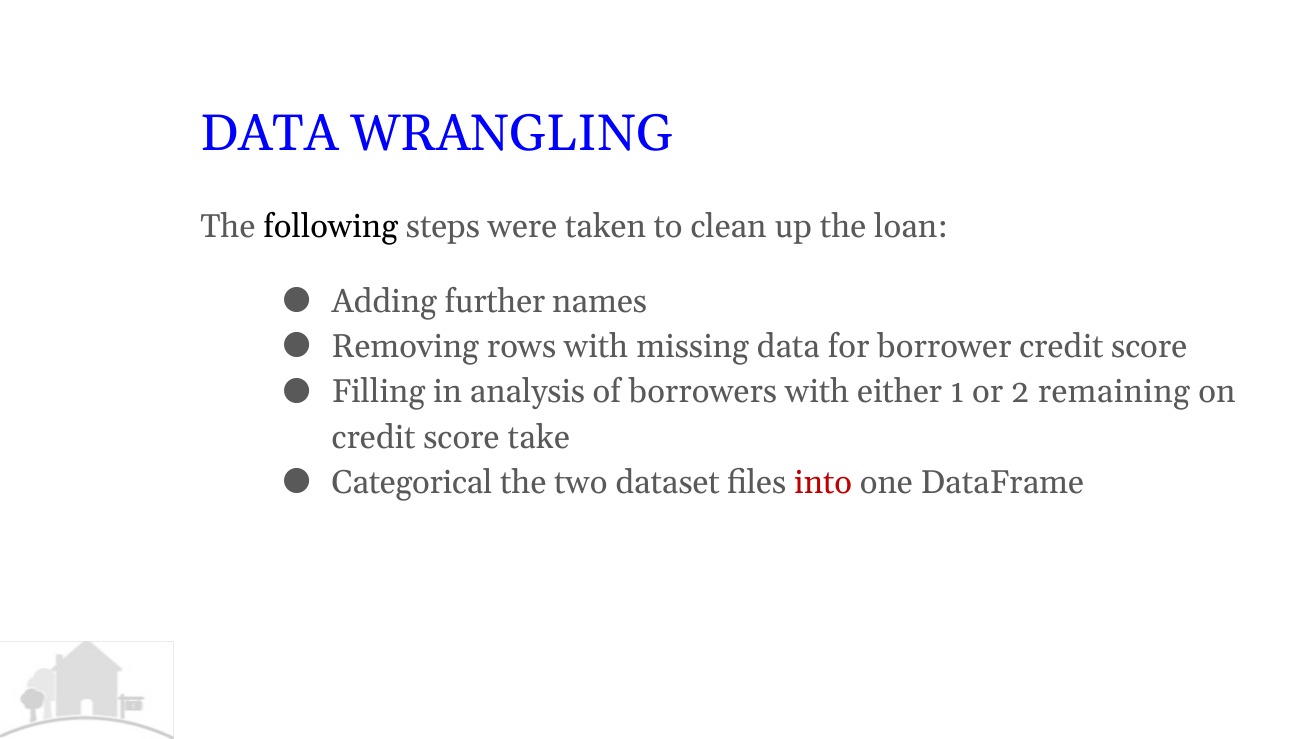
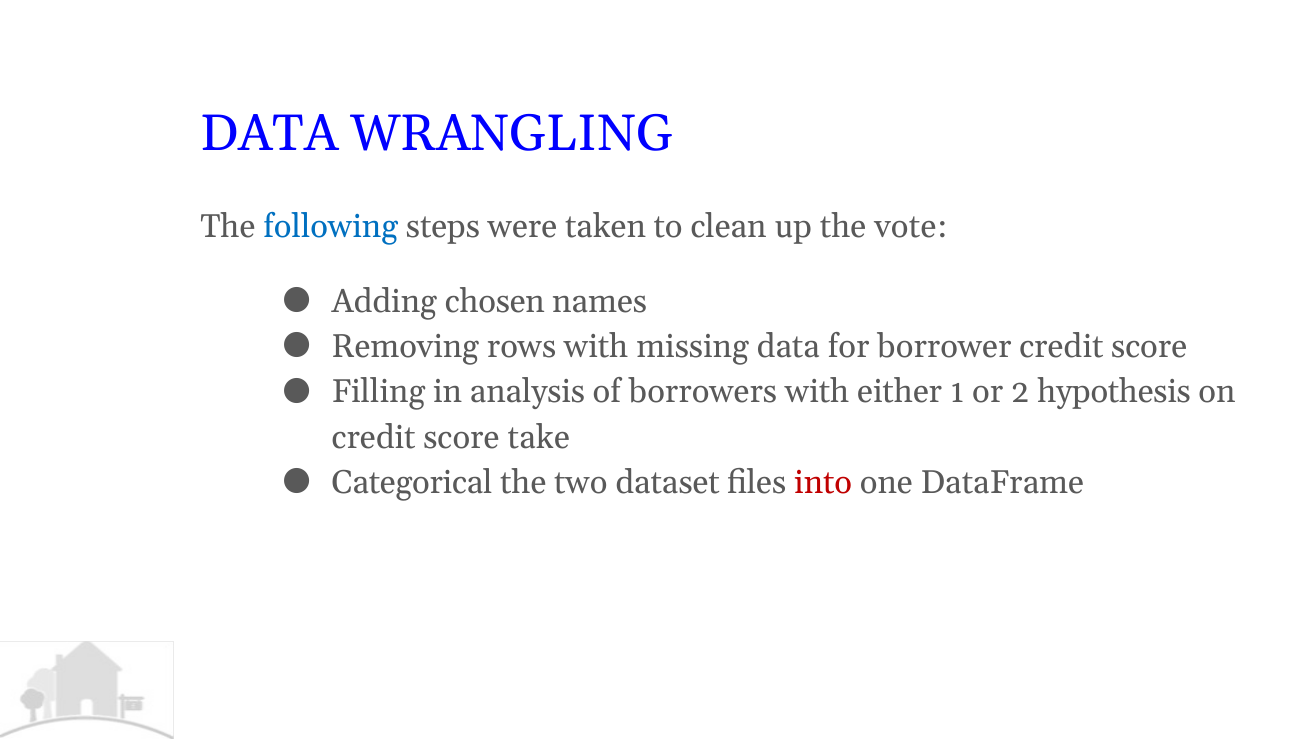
following colour: black -> blue
loan: loan -> vote
further: further -> chosen
remaining: remaining -> hypothesis
